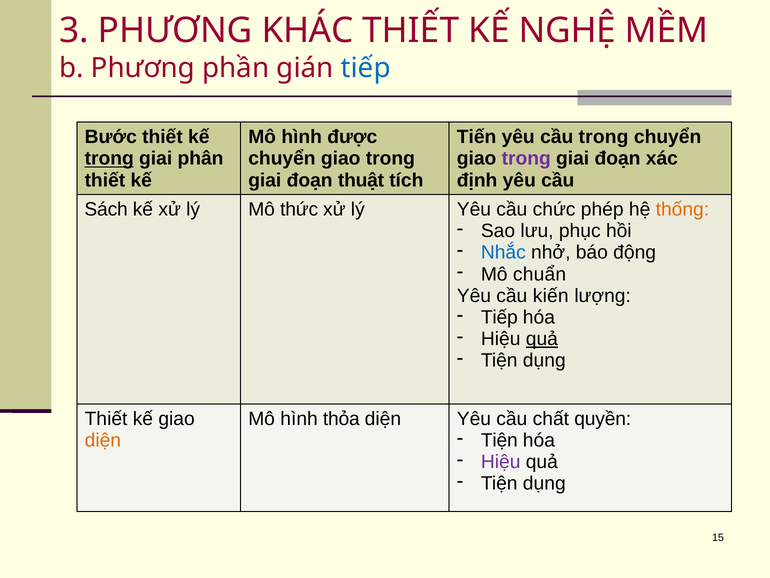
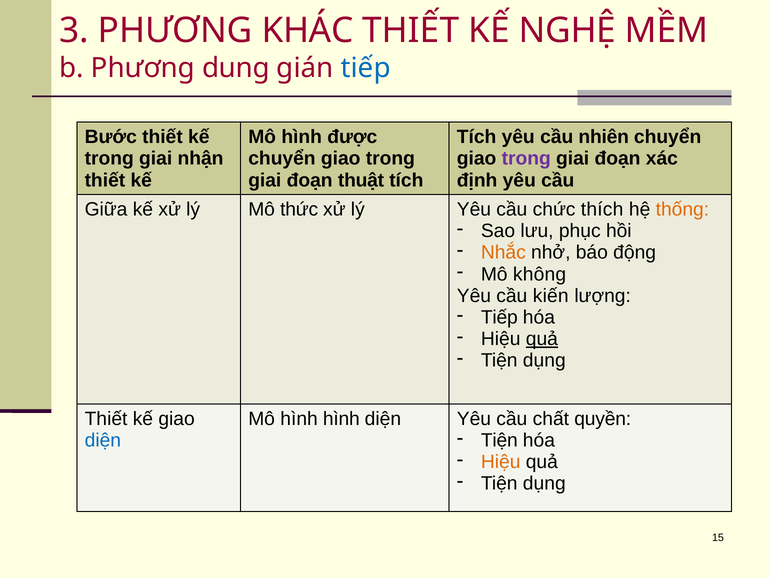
phần: phần -> dung
Tiến at (477, 137): Tiến -> Tích
cầu trong: trong -> nhiên
trong at (109, 158) underline: present -> none
phân: phân -> nhận
Sách: Sách -> Giữa
phép: phép -> thích
Nhắc colour: blue -> orange
chuẩn: chuẩn -> không
hình thỏa: thỏa -> hình
diện at (103, 440) colour: orange -> blue
Hiệu at (501, 462) colour: purple -> orange
